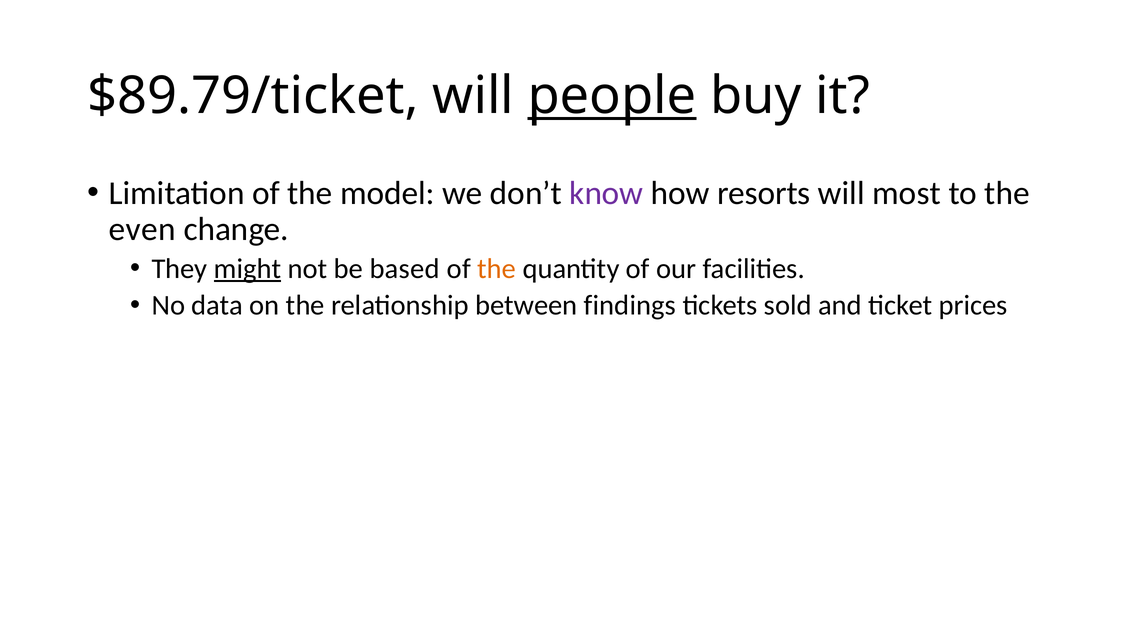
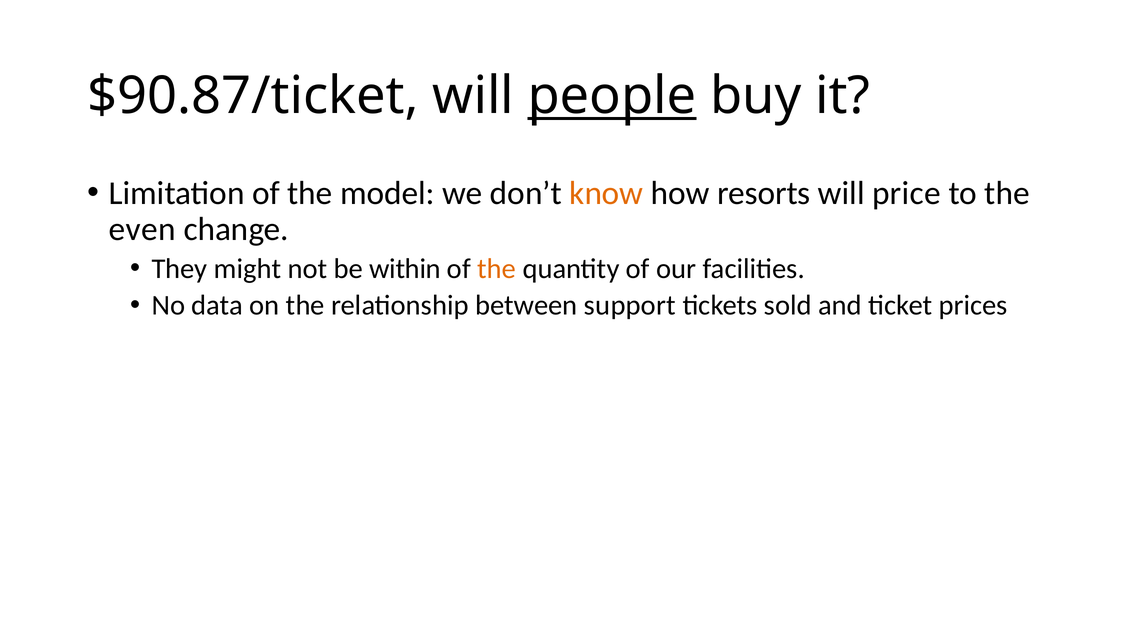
$89.79/ticket: $89.79/ticket -> $90.87/ticket
know colour: purple -> orange
most: most -> price
might underline: present -> none
based: based -> within
findings: findings -> support
